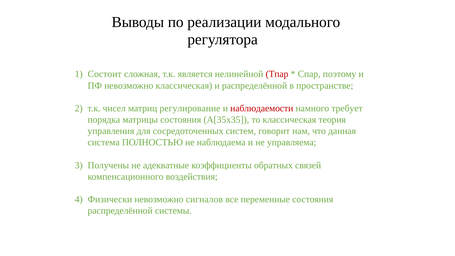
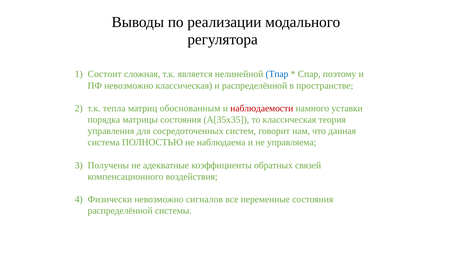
Тпар colour: red -> blue
чисел: чисел -> тепла
регулирование: регулирование -> обоснованным
требует: требует -> уставки
